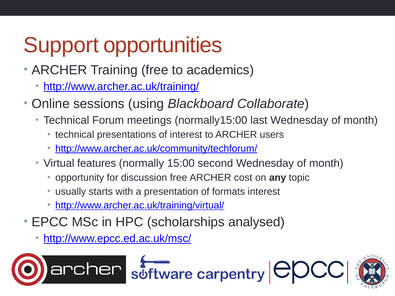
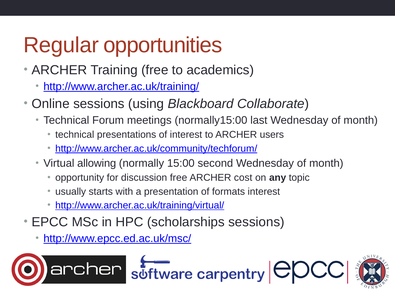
Support: Support -> Regular
features: features -> allowing
scholarships analysed: analysed -> sessions
